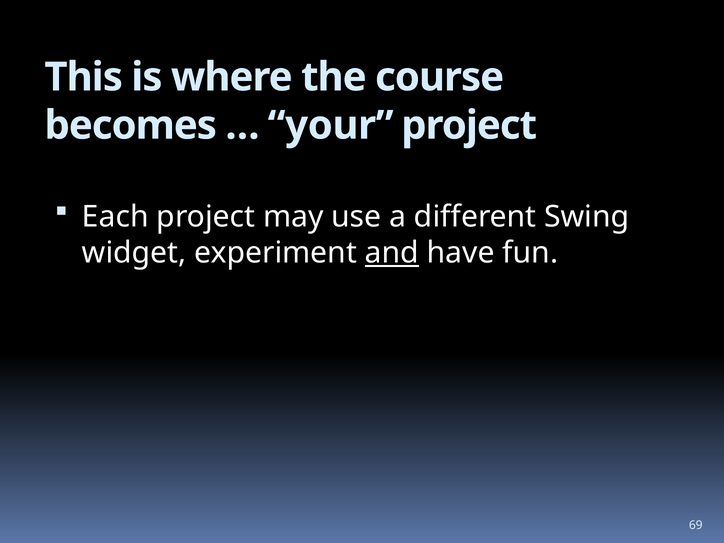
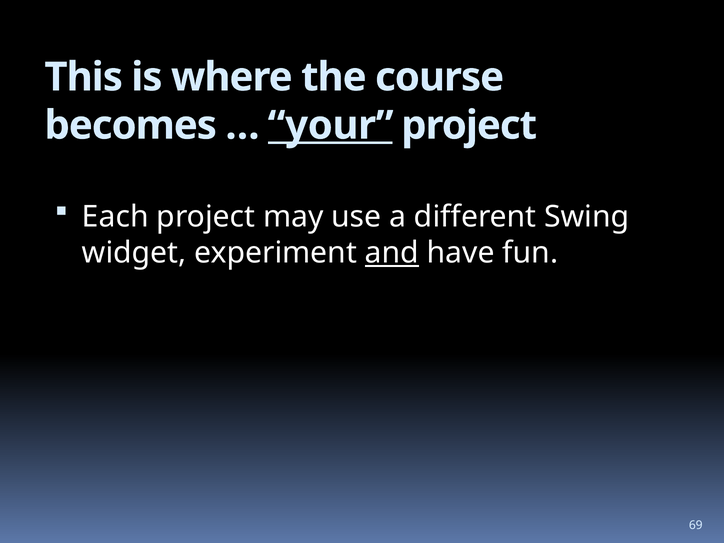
your underline: none -> present
